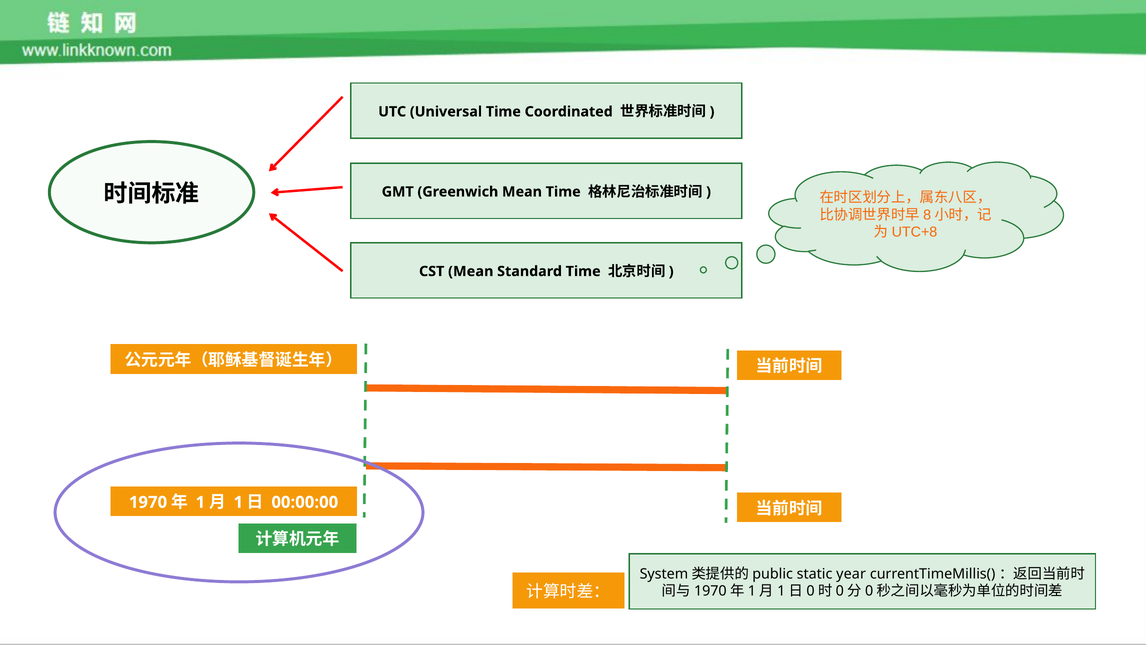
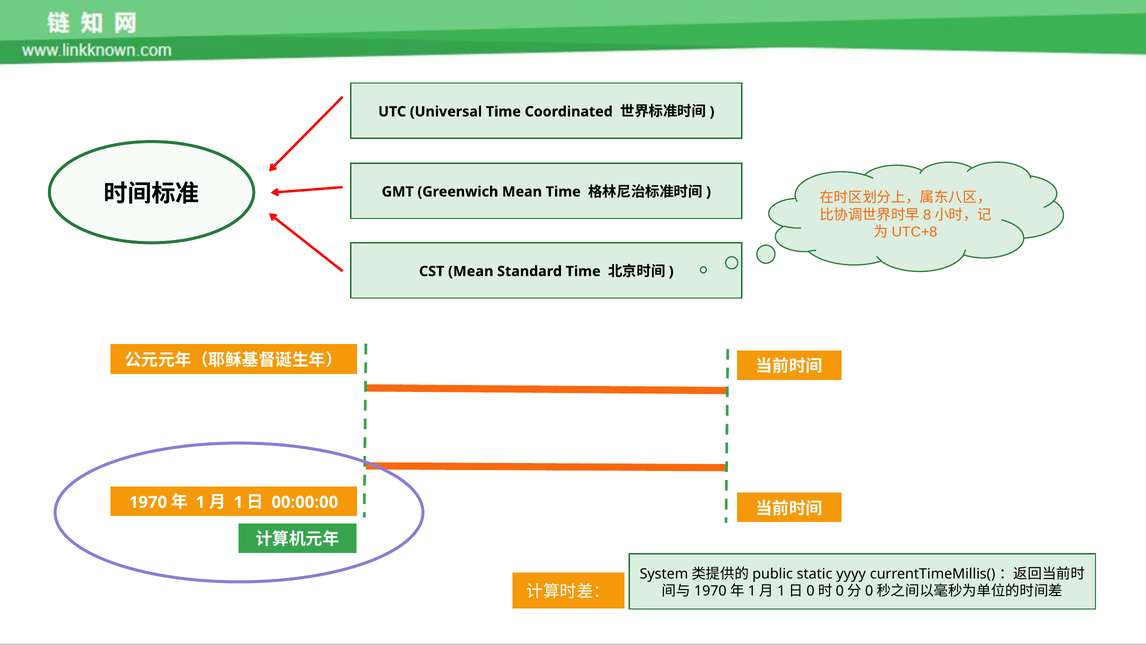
year: year -> yyyy
